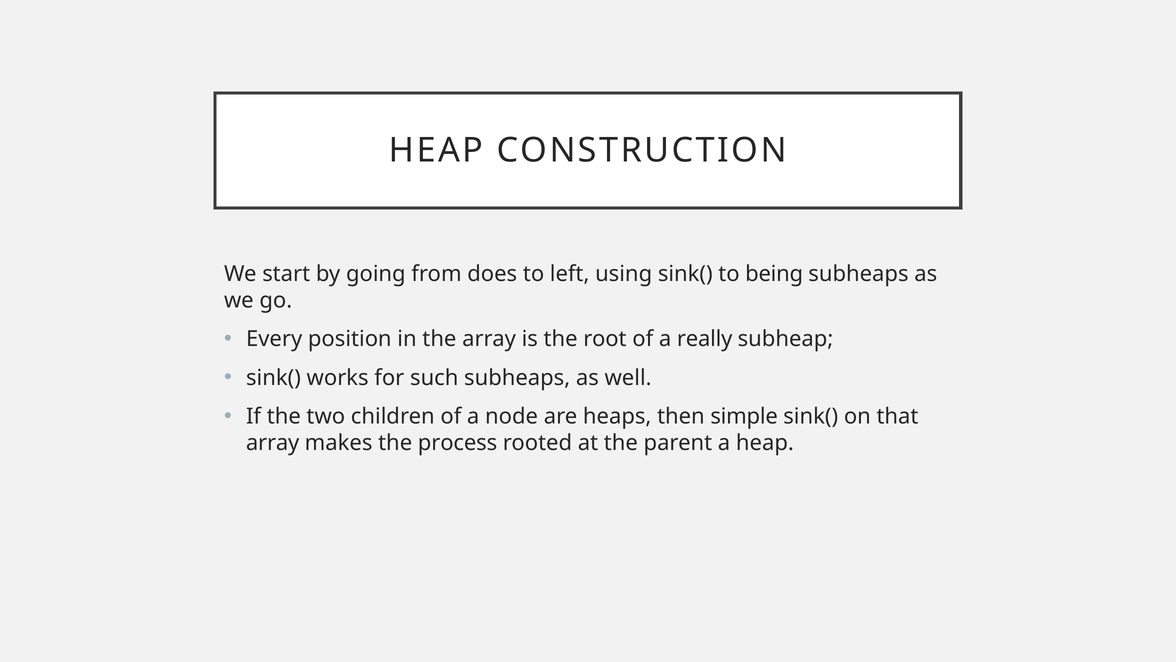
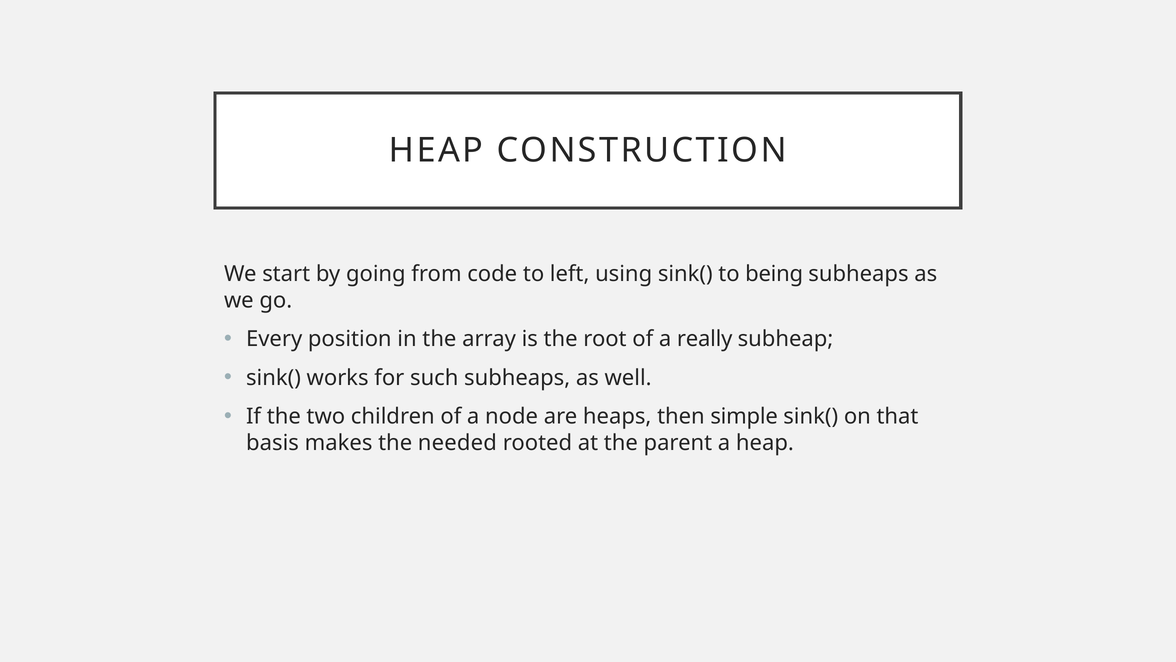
does: does -> code
array at (273, 443): array -> basis
process: process -> needed
